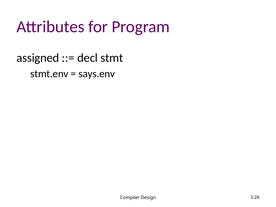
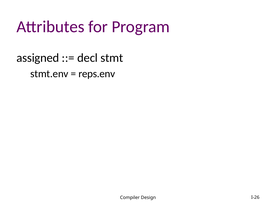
says.env: says.env -> reps.env
